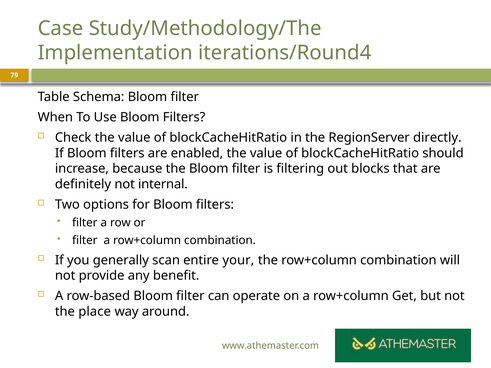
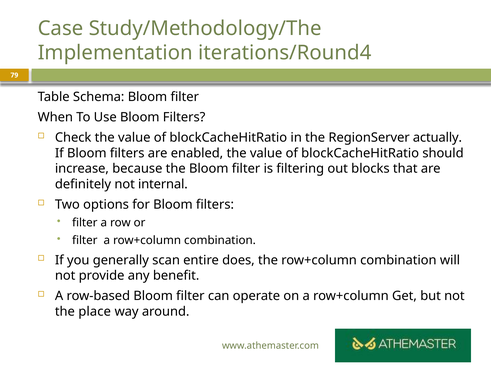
directly: directly -> actually
your: your -> does
